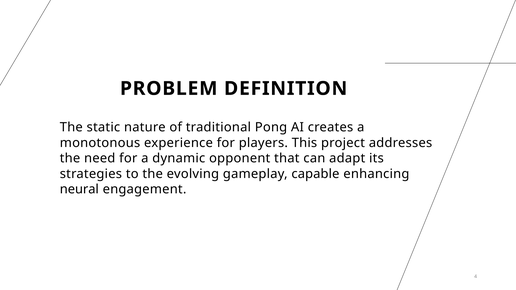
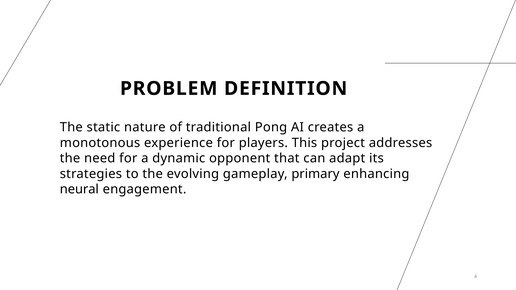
capable: capable -> primary
